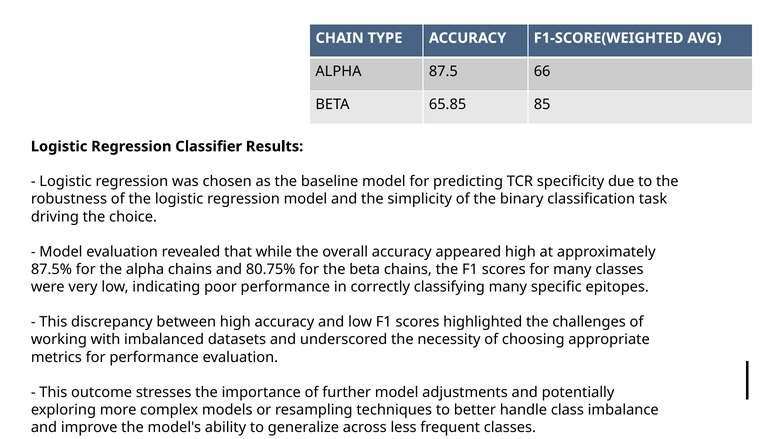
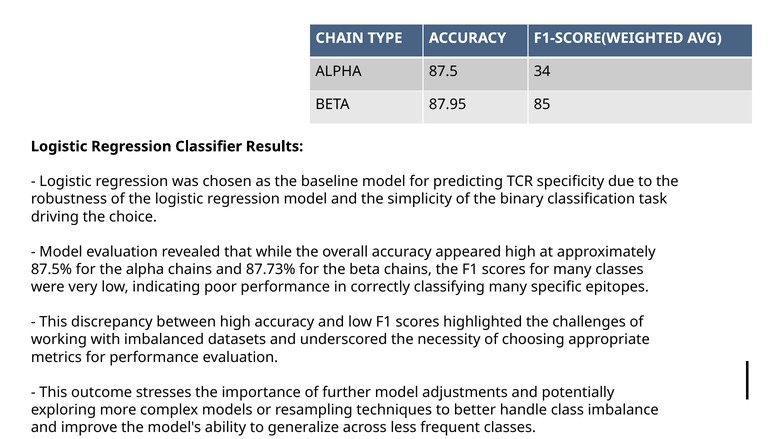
66: 66 -> 34
65.85: 65.85 -> 87.95
80.75%: 80.75% -> 87.73%
